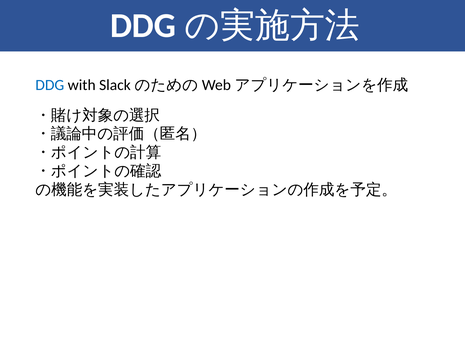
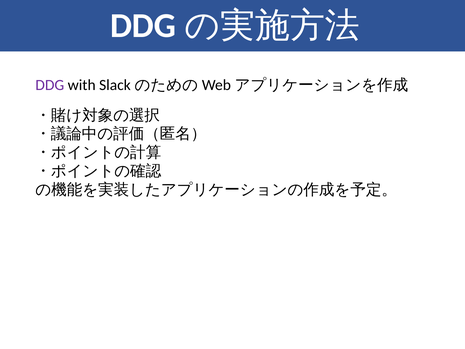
DDG colour: blue -> purple
